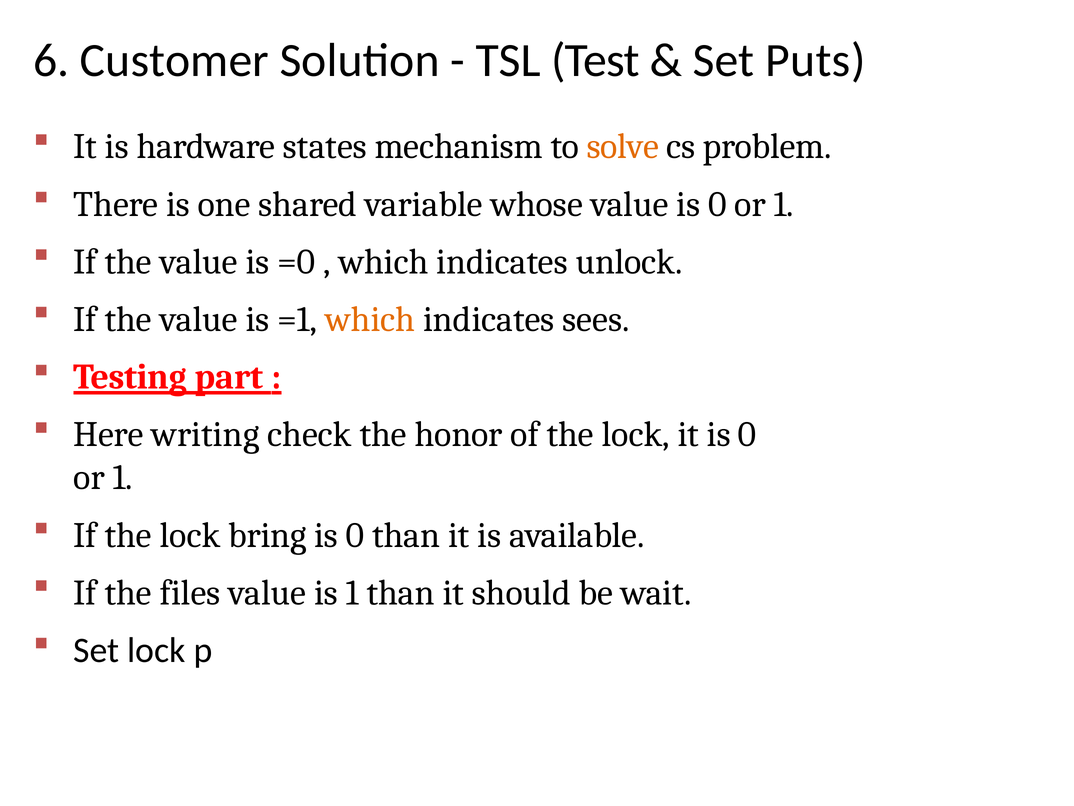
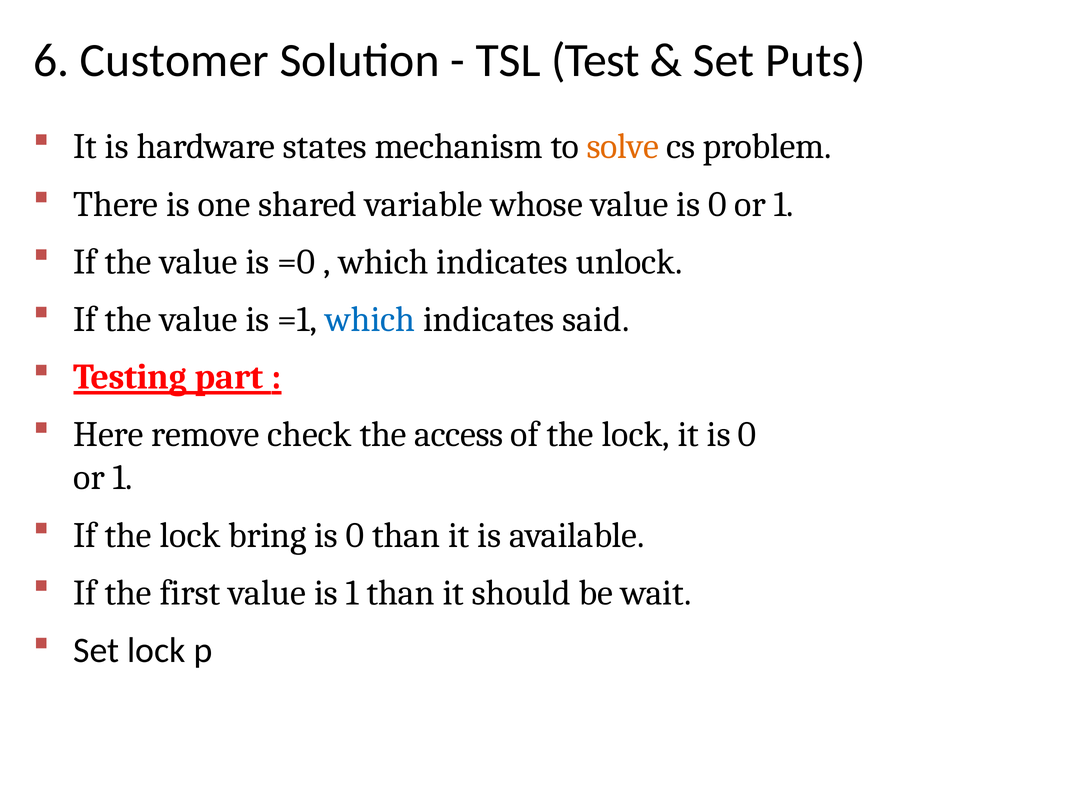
which at (370, 319) colour: orange -> blue
sees: sees -> said
writing: writing -> remove
honor: honor -> access
files: files -> first
